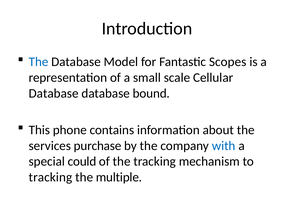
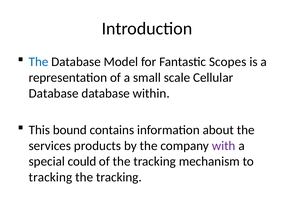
bound: bound -> within
phone: phone -> bound
purchase: purchase -> products
with colour: blue -> purple
multiple at (119, 177): multiple -> tracking
